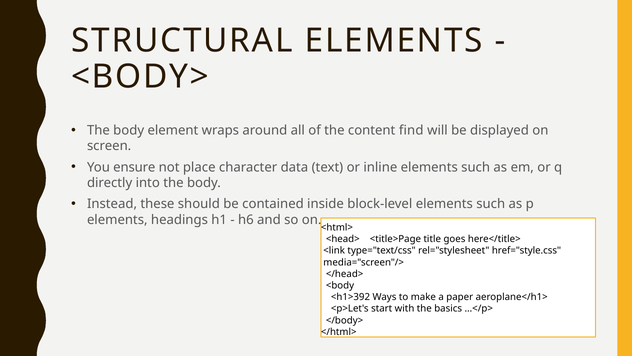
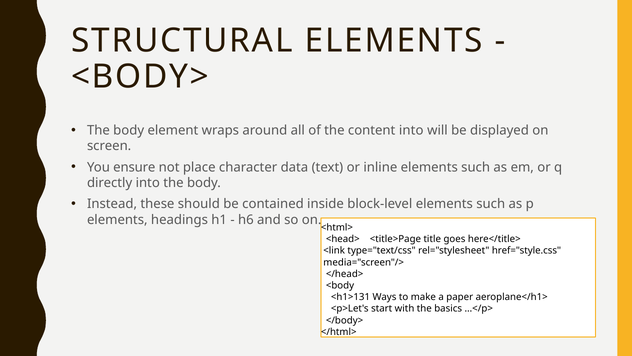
content find: find -> into
<h1>392: <h1>392 -> <h1>131
